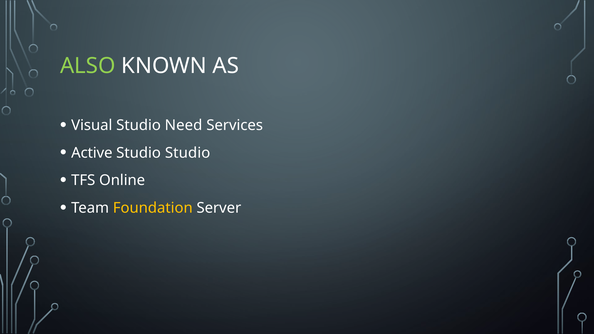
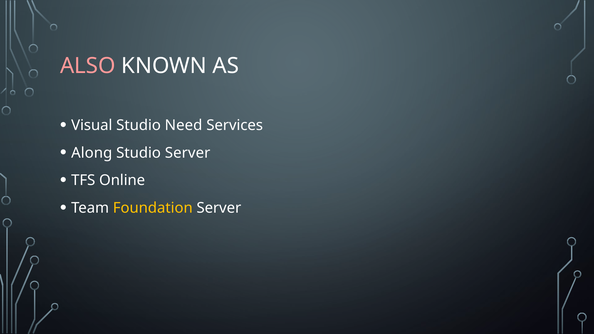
ALSO colour: light green -> pink
Active: Active -> Along
Studio Studio: Studio -> Server
